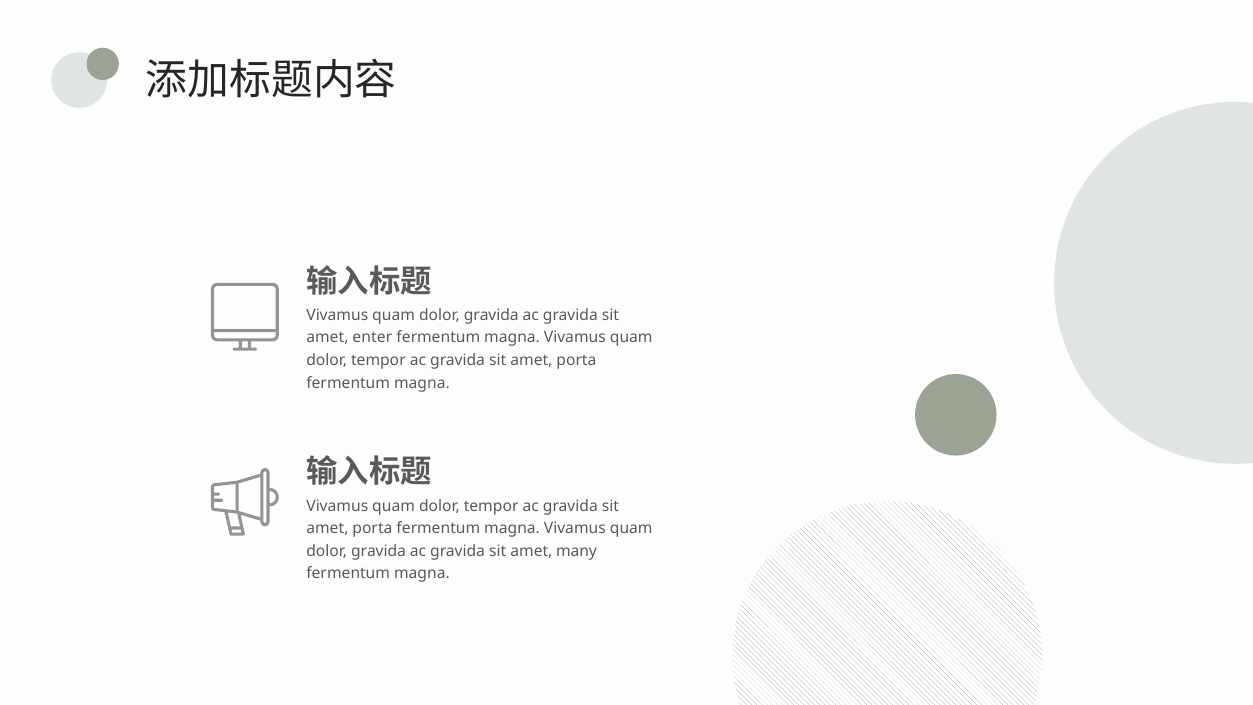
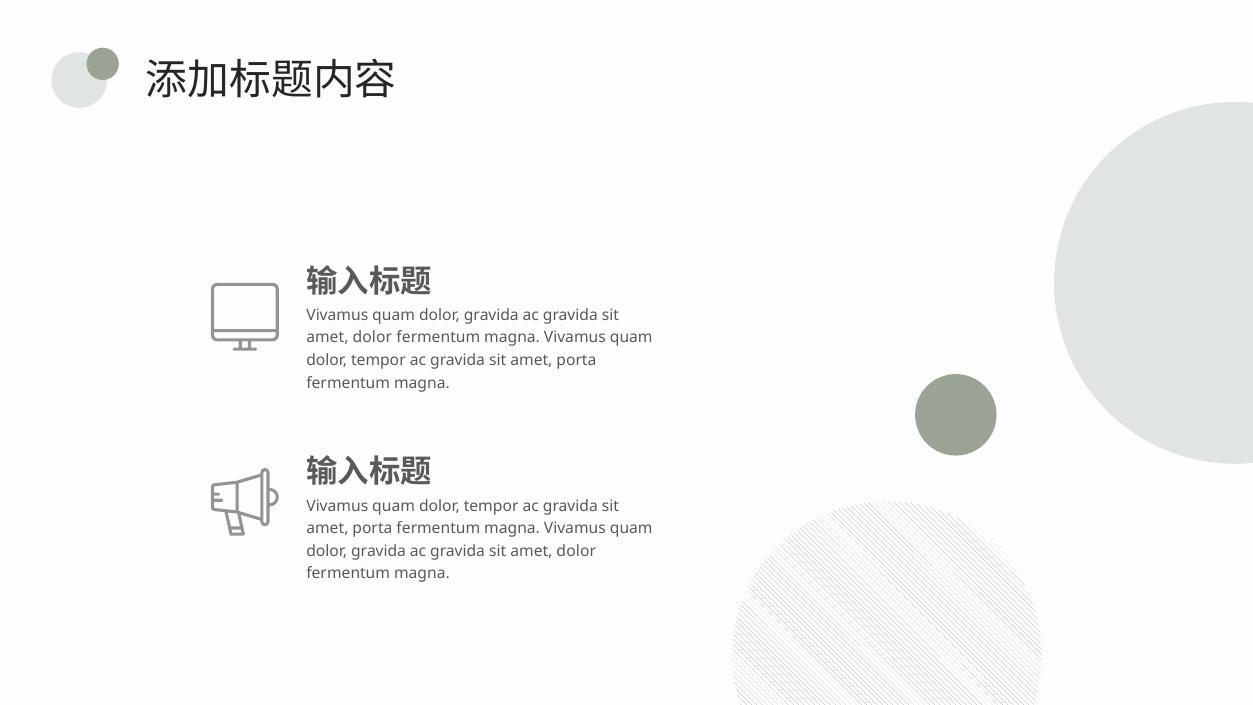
enter at (372, 338): enter -> dolor
many at (576, 551): many -> dolor
